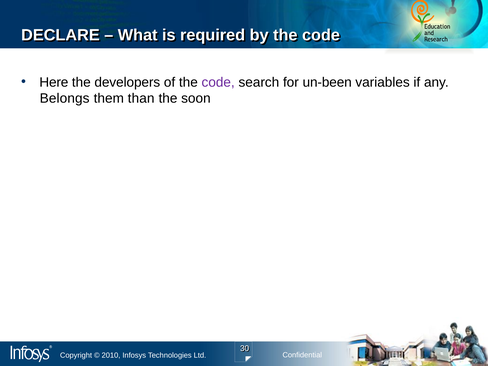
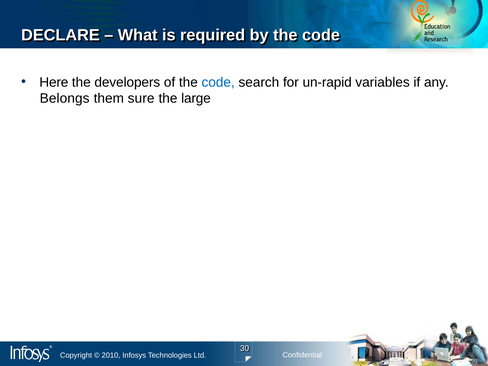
code at (218, 82) colour: purple -> blue
un-been: un-been -> un-rapid
than: than -> sure
soon: soon -> large
